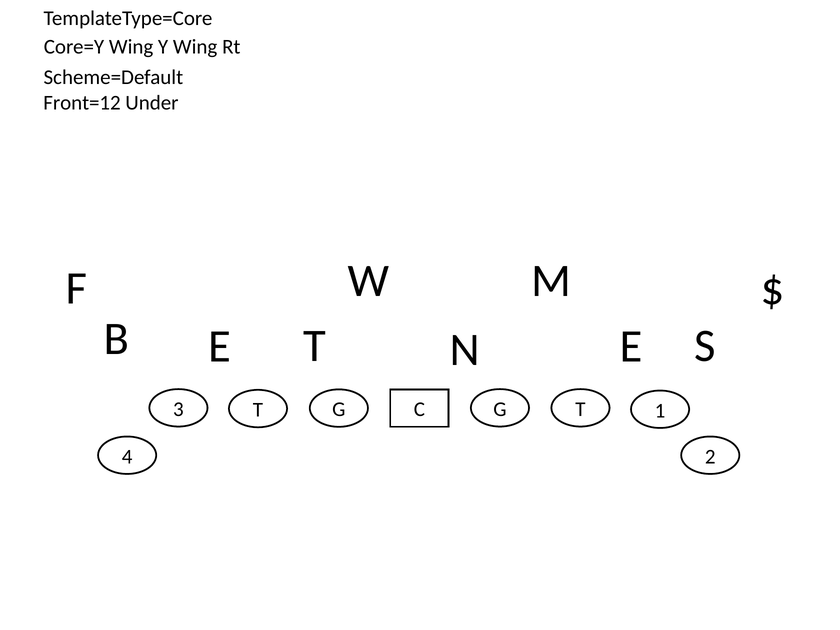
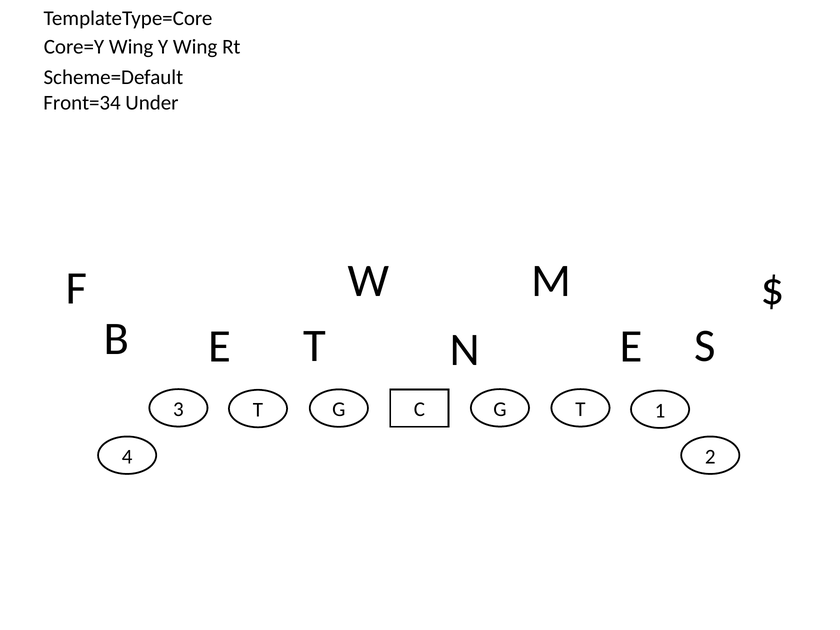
Front=12: Front=12 -> Front=34
